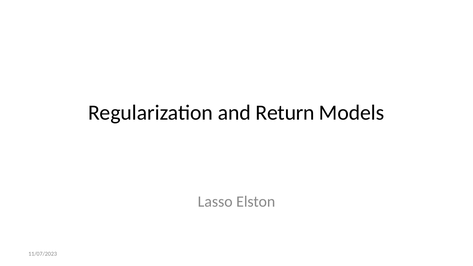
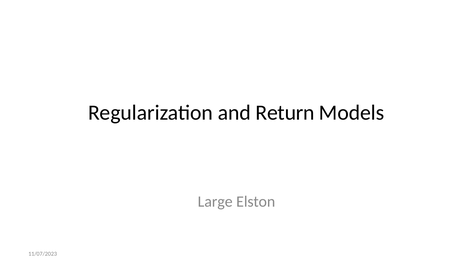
Lasso: Lasso -> Large
